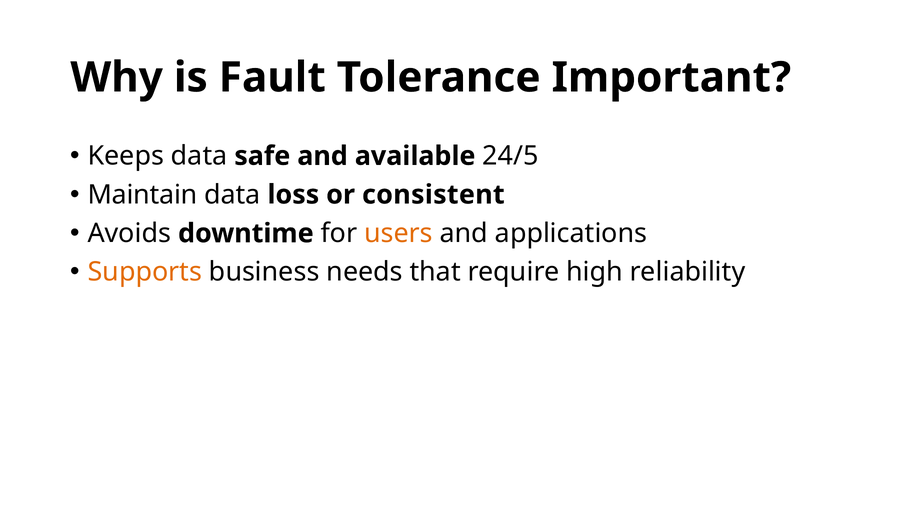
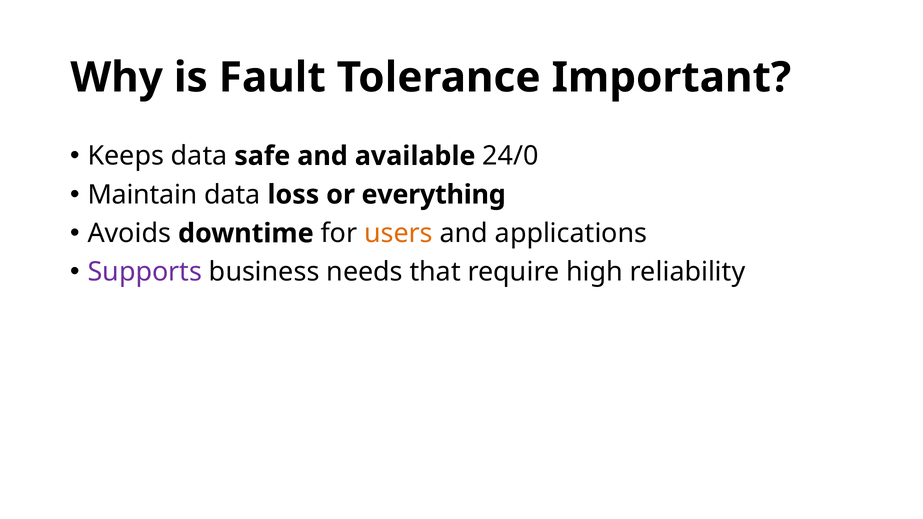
24/5: 24/5 -> 24/0
consistent: consistent -> everything
Supports colour: orange -> purple
